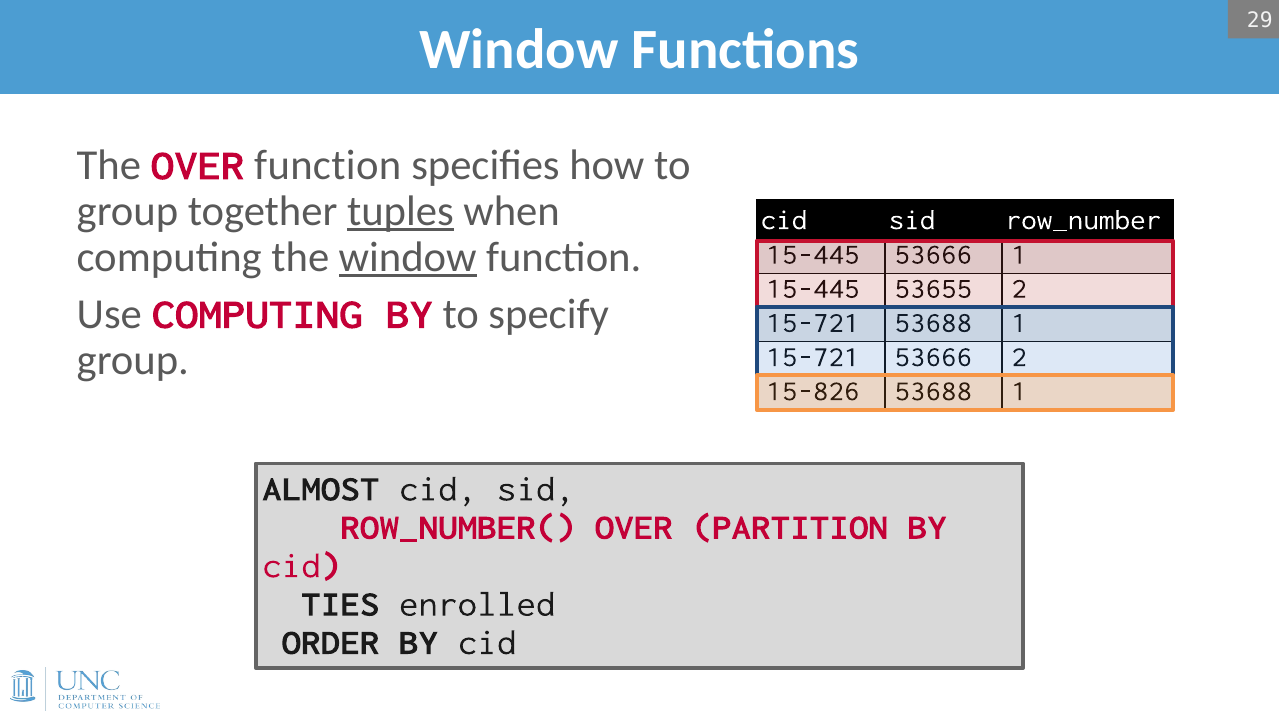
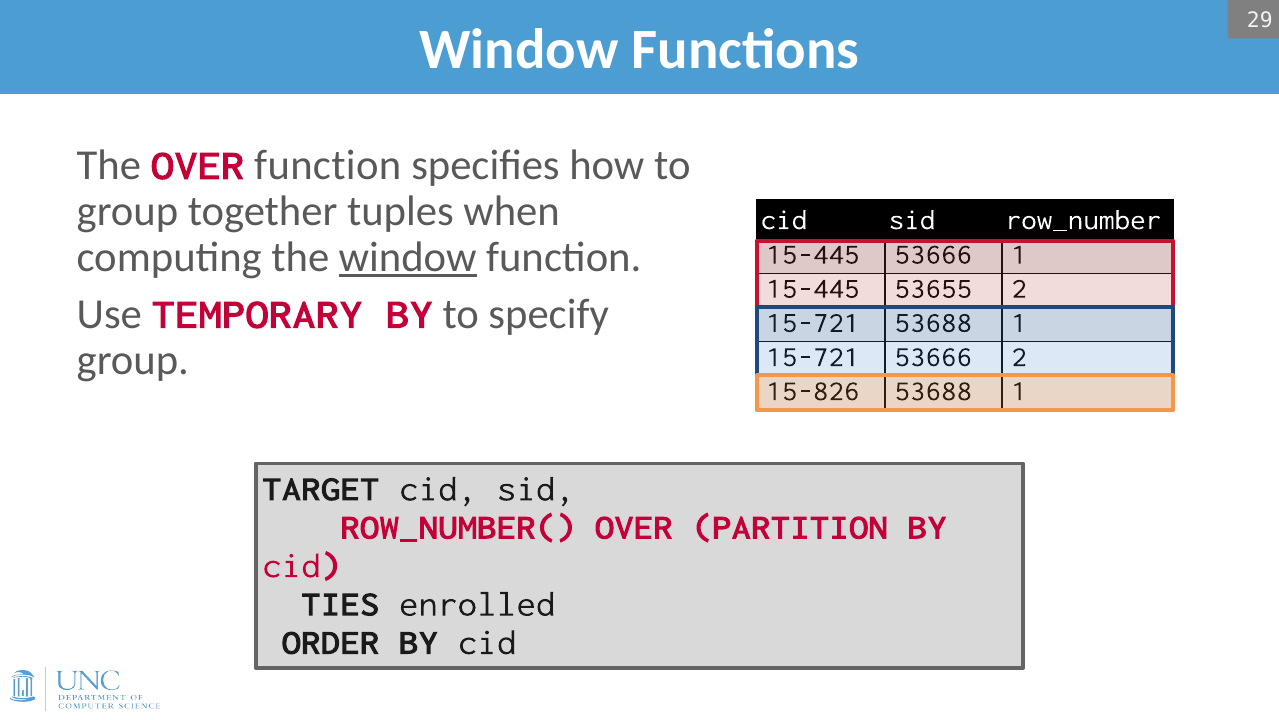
tuples underline: present -> none
Use COMPUTING: COMPUTING -> TEMPORARY
ALMOST: ALMOST -> TARGET
